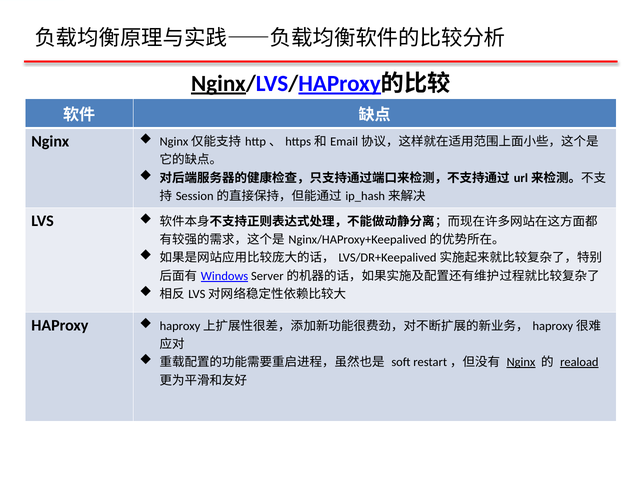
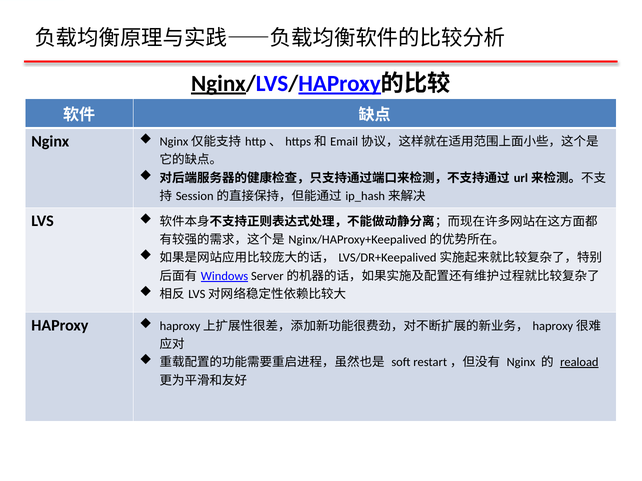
Nginx at (521, 363) underline: present -> none
